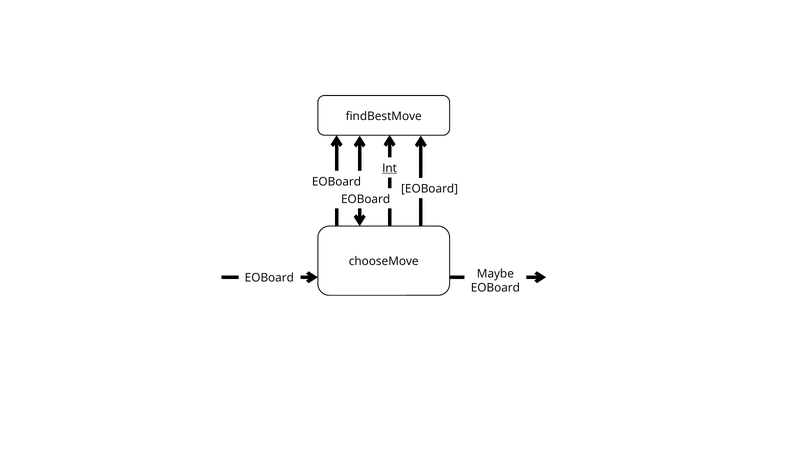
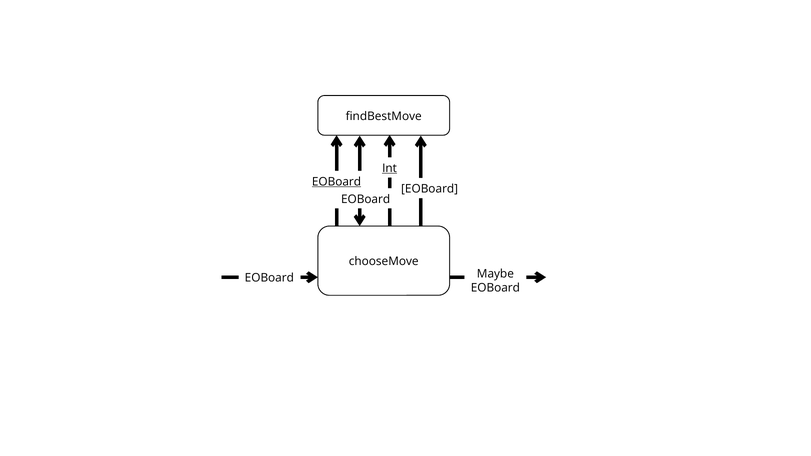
EOBoard at (336, 182) underline: none -> present
